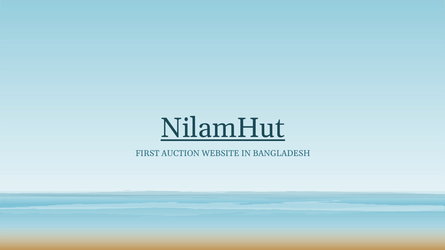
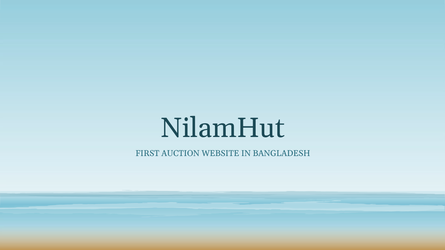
NilamHut underline: present -> none
